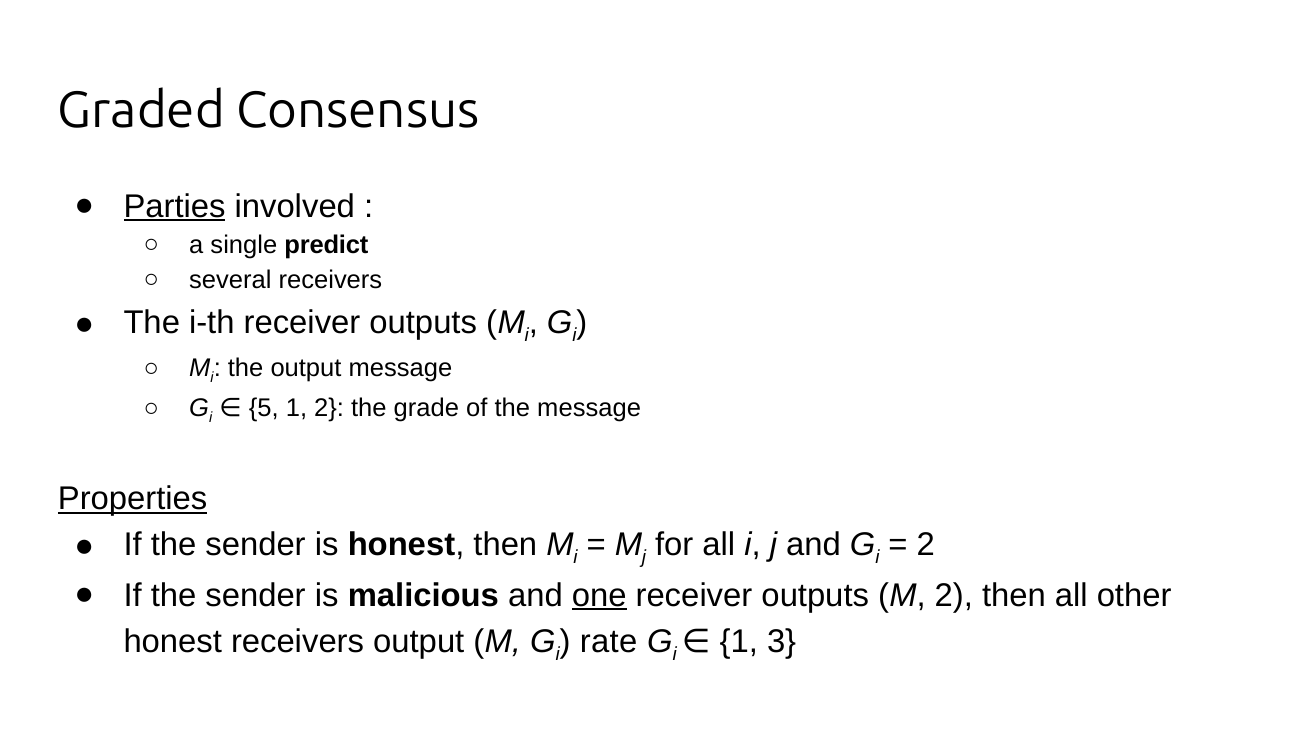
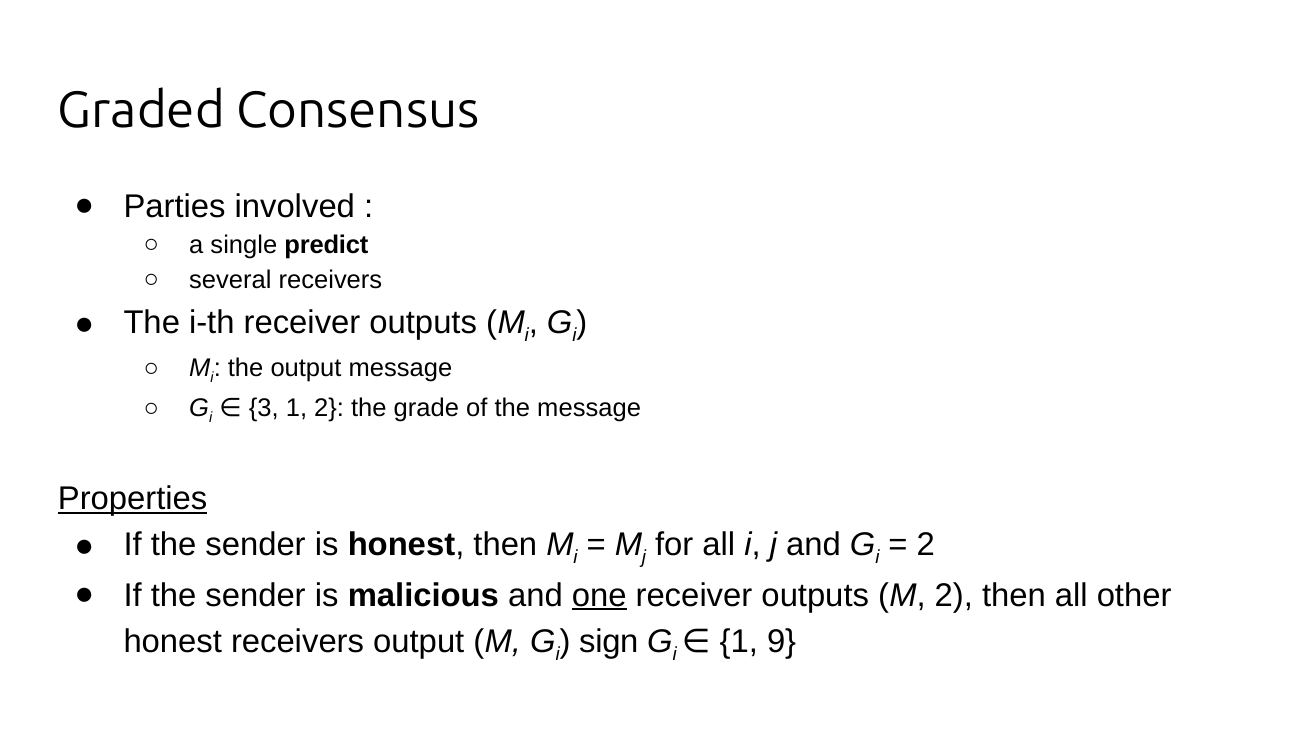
Parties underline: present -> none
5: 5 -> 3
rate: rate -> sign
3: 3 -> 9
